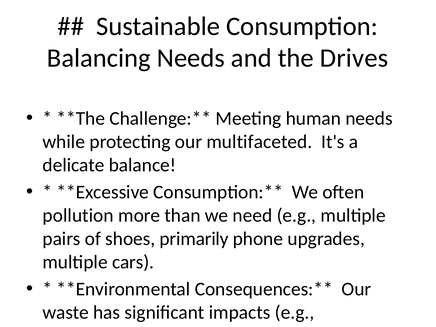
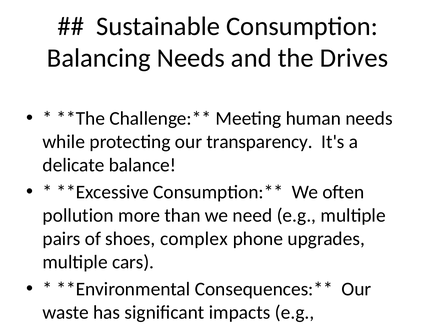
multifaceted: multifaceted -> transparency
primarily: primarily -> complex
